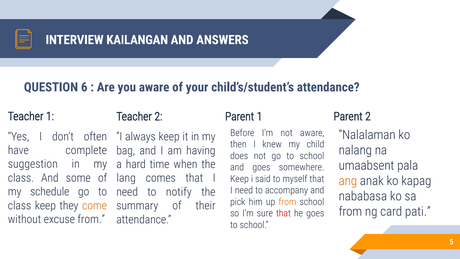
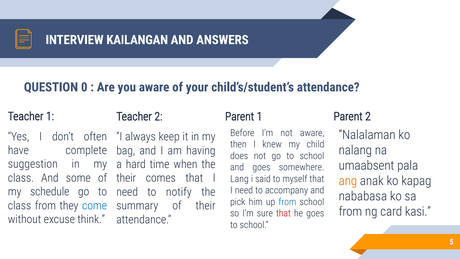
6: 6 -> 0
lang at (126, 178): lang -> their
Keep at (239, 179): Keep -> Lang
from at (287, 202) colour: orange -> blue
class keep: keep -> from
come colour: orange -> blue
pati: pati -> kasi
excuse from: from -> think
